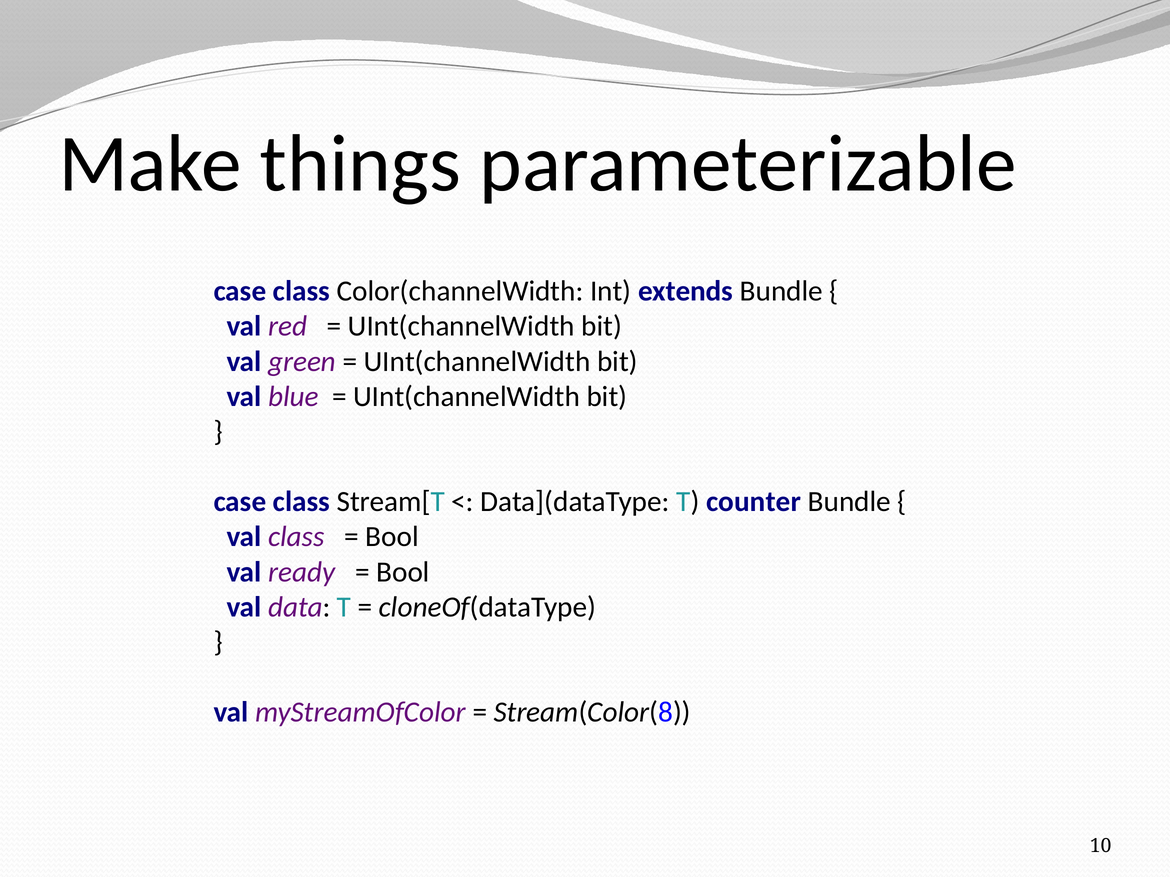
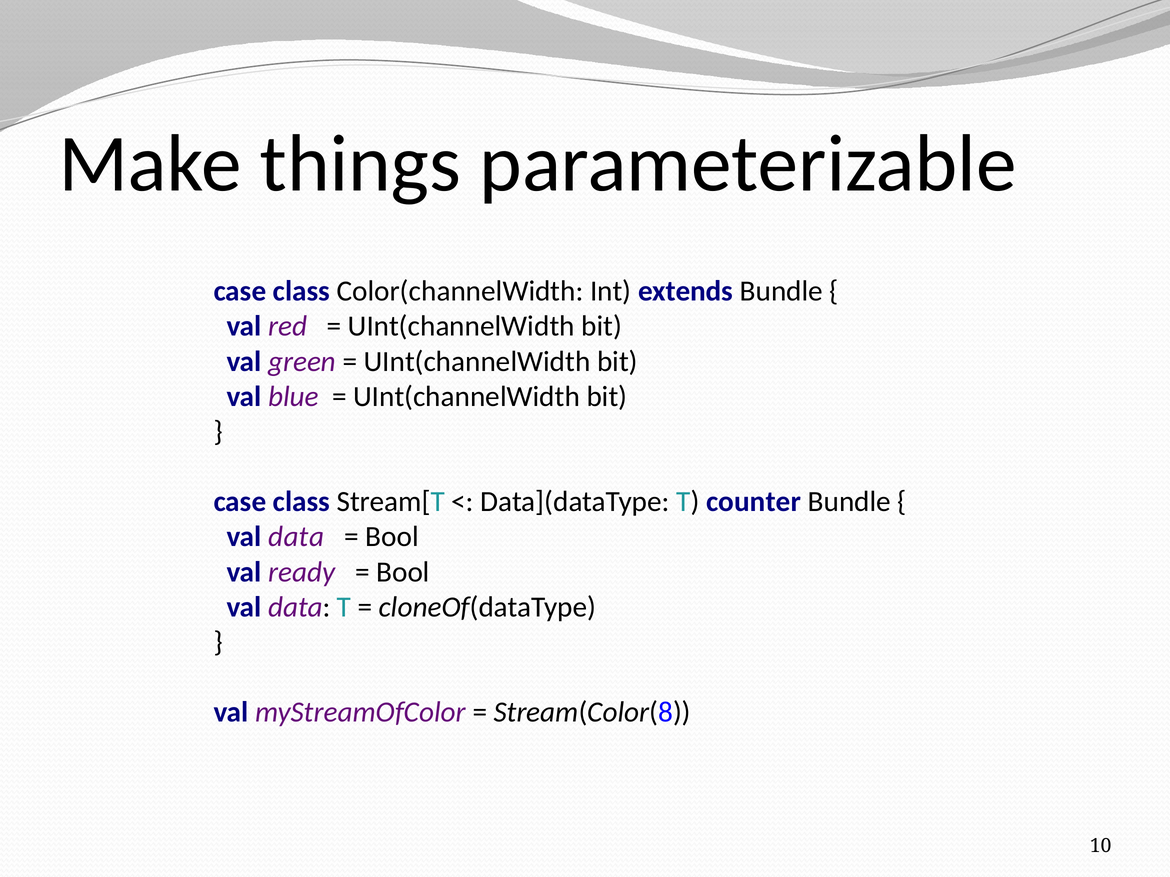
class at (296, 537): class -> data
